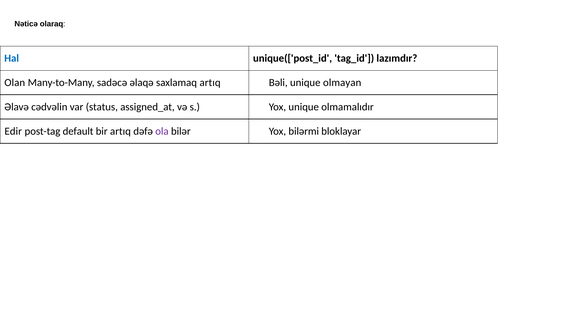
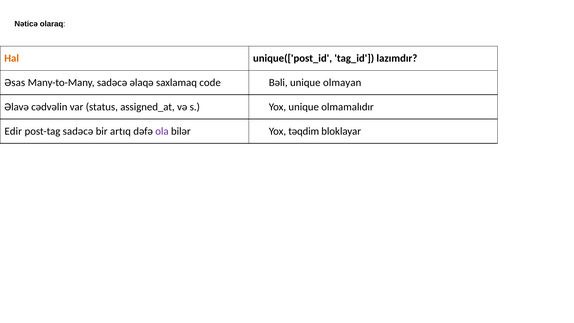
Hal colour: blue -> orange
Olan: Olan -> Əsas
saxlamaq artıq: artıq -> code
post-tag default: default -> sadəcə
bilərmi: bilərmi -> təqdim
